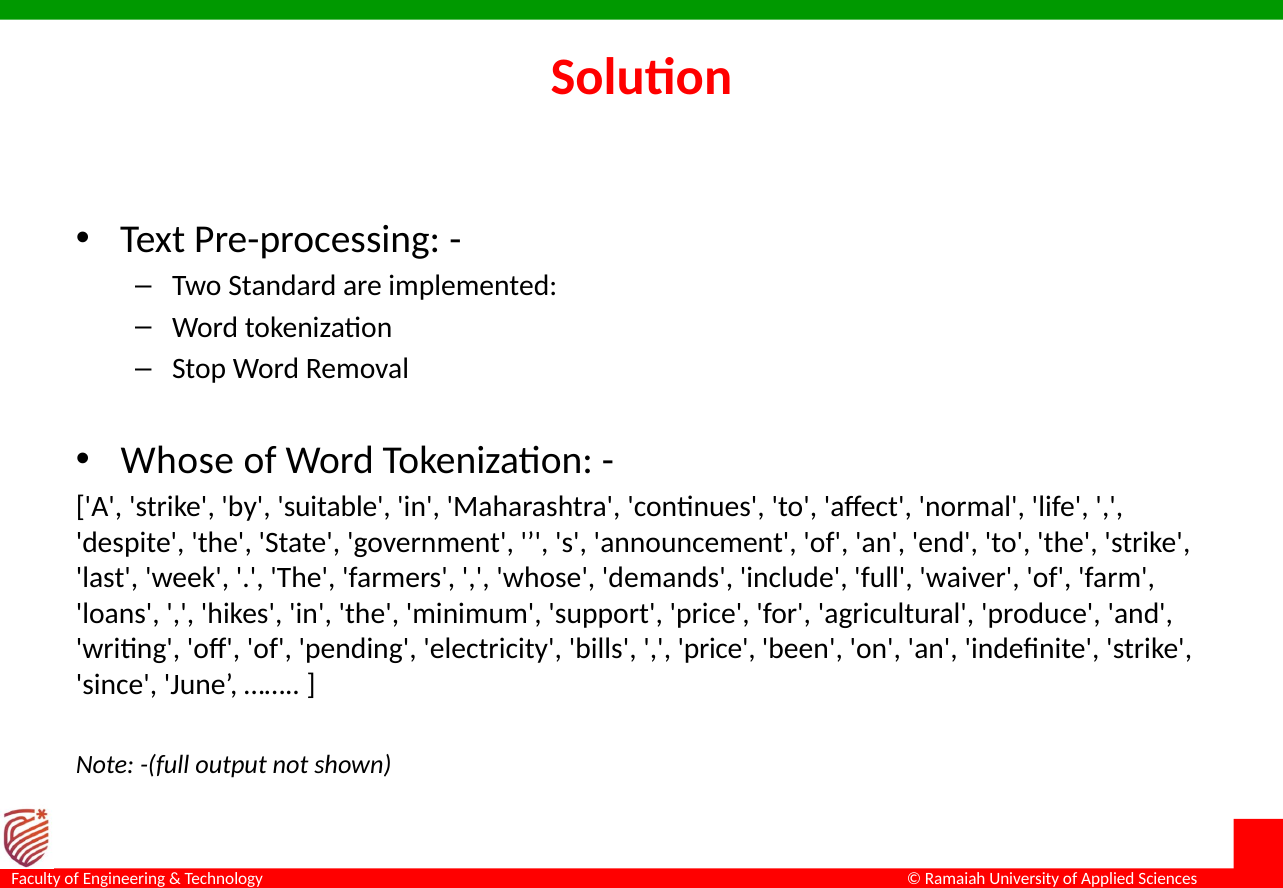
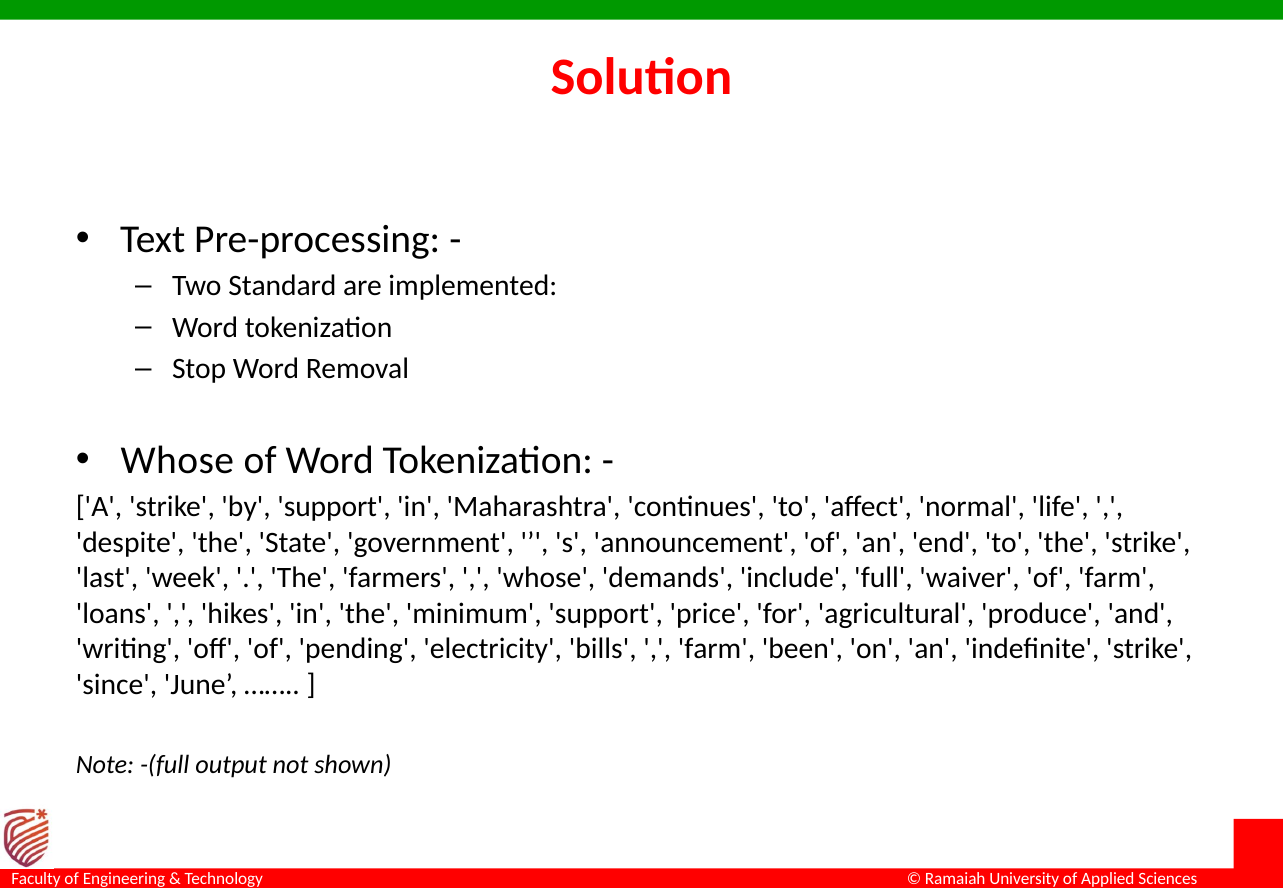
by suitable: suitable -> support
price at (717, 649): price -> farm
